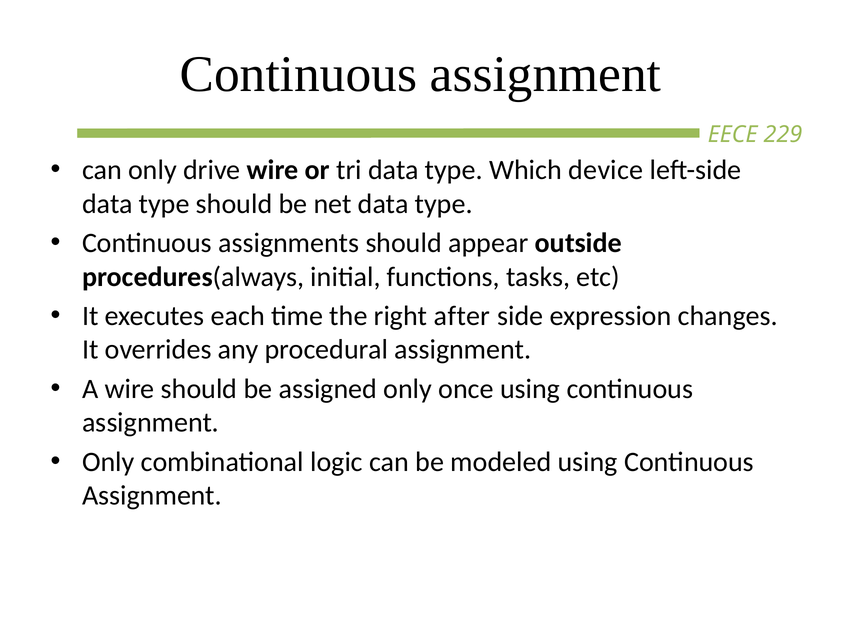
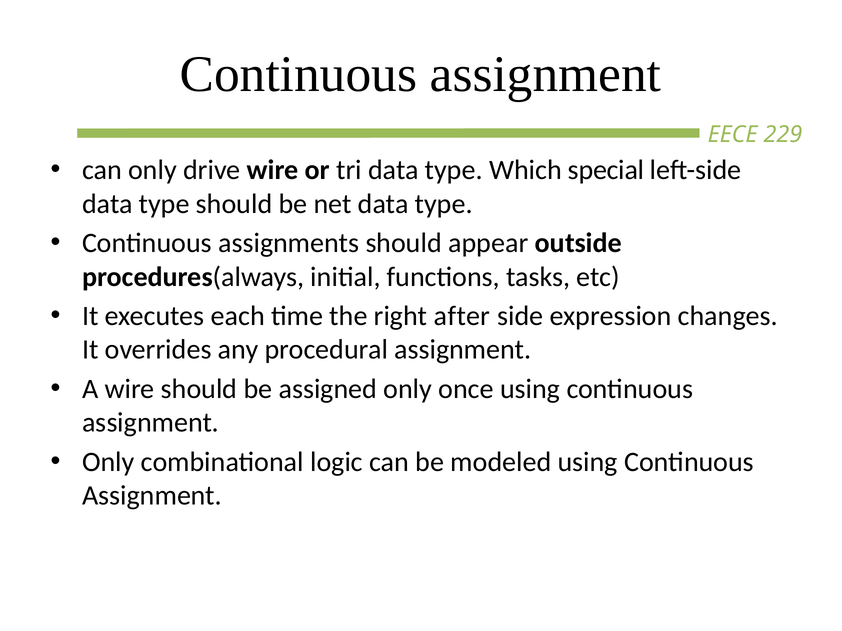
device: device -> special
